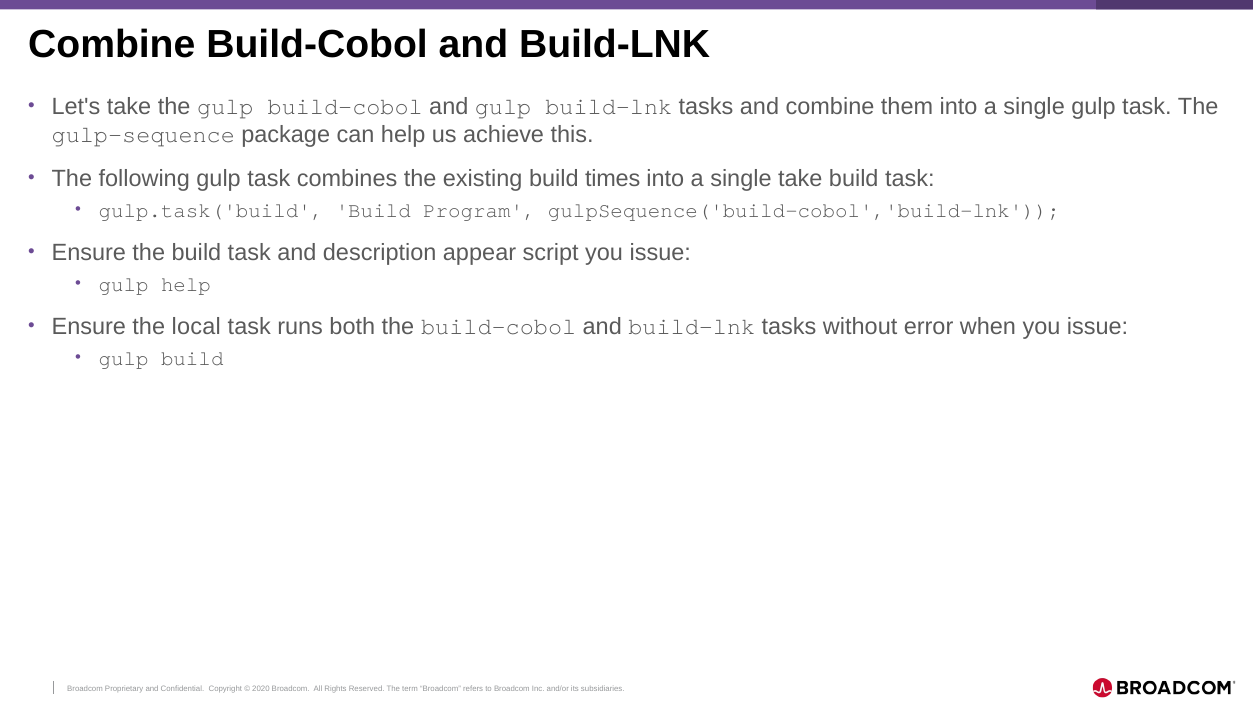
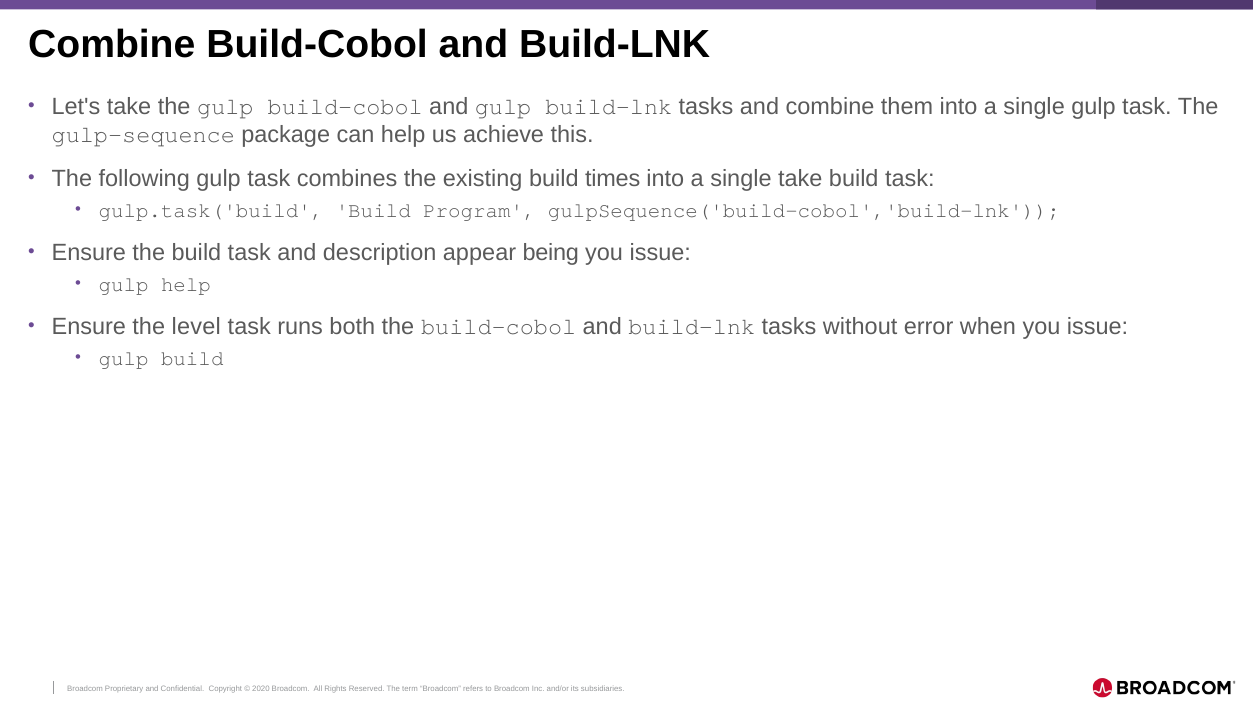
script: script -> being
local: local -> level
